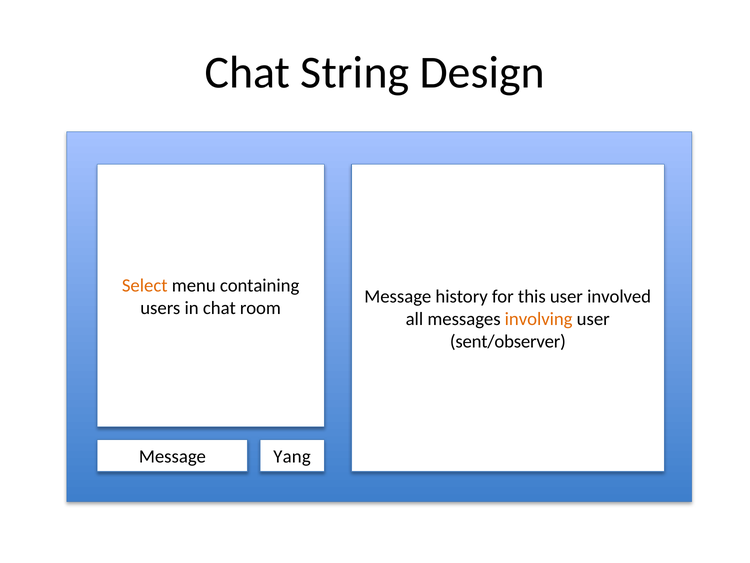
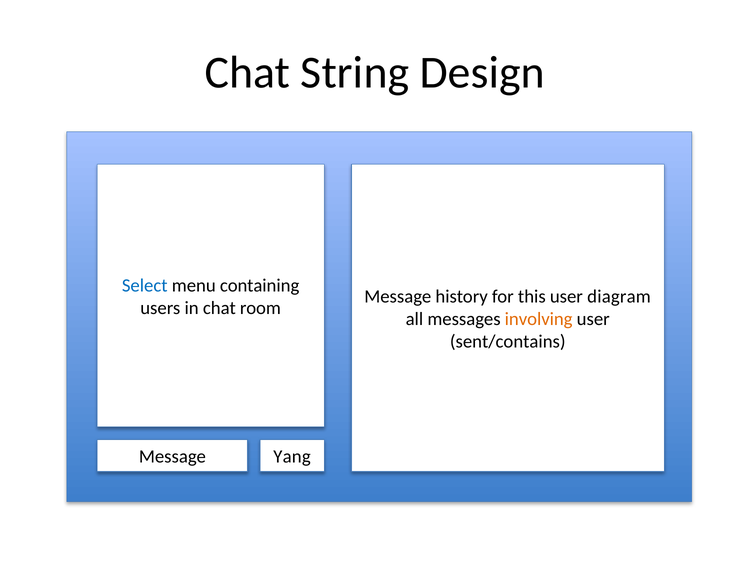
Select colour: orange -> blue
involved: involved -> diagram
sent/observer: sent/observer -> sent/contains
